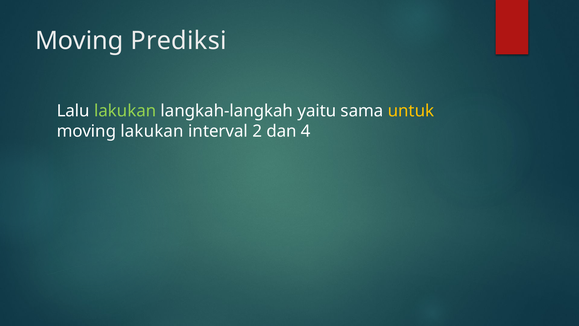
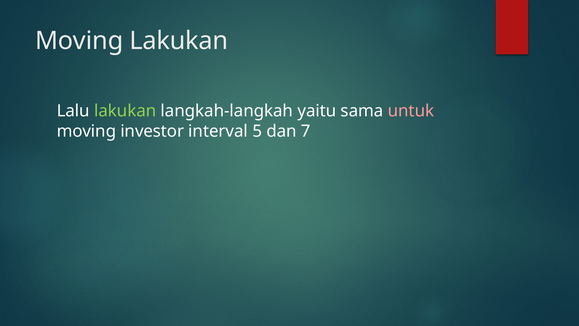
Moving Prediksi: Prediksi -> Lakukan
untuk colour: yellow -> pink
moving lakukan: lakukan -> investor
2: 2 -> 5
4: 4 -> 7
